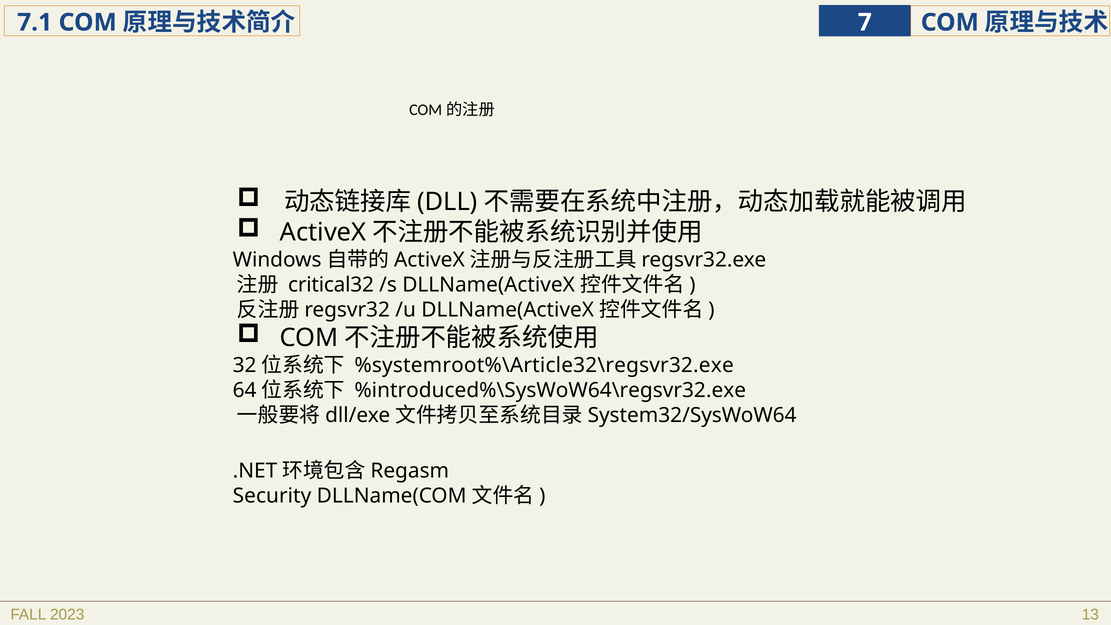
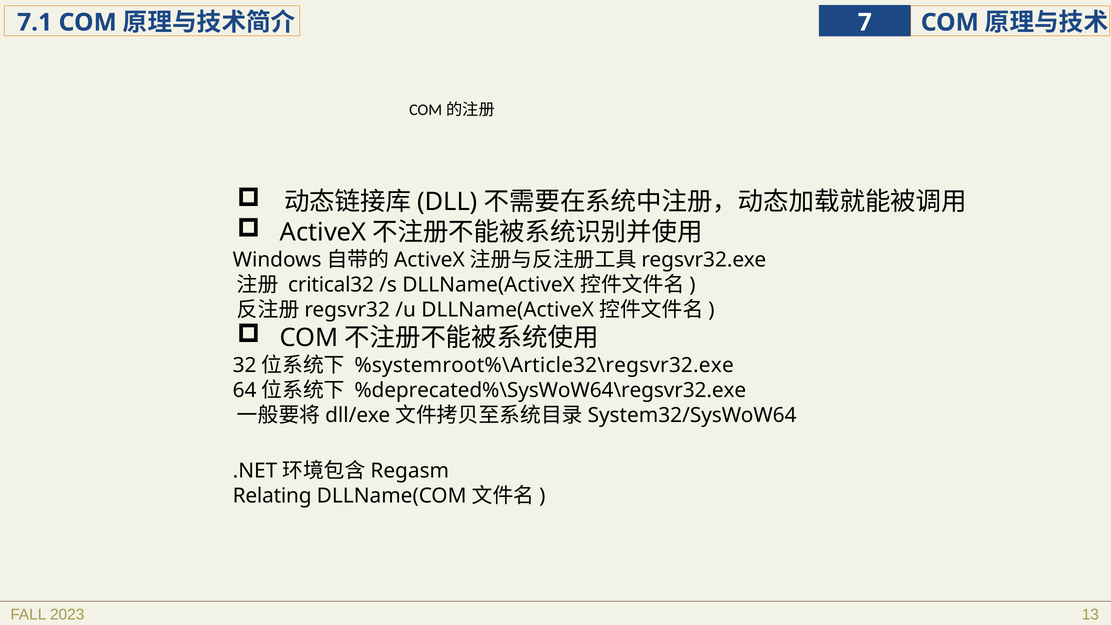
%introduced%\SysWoW64\regsvr32.exe: %introduced%\SysWoW64\regsvr32.exe -> %deprecated%\SysWoW64\regsvr32.exe
Security: Security -> Relating
